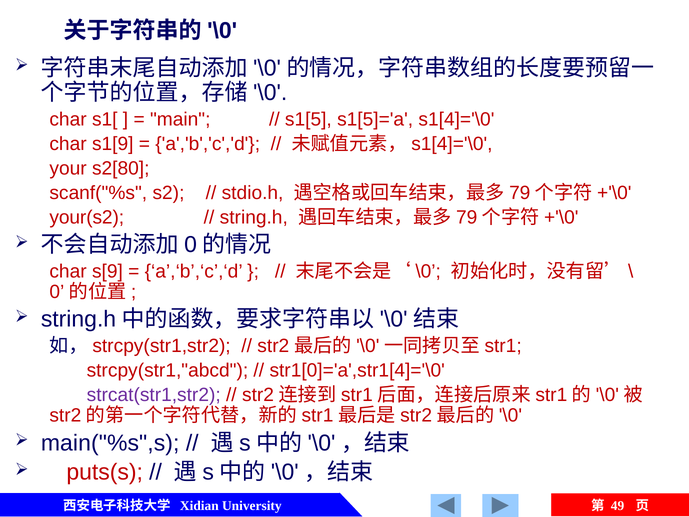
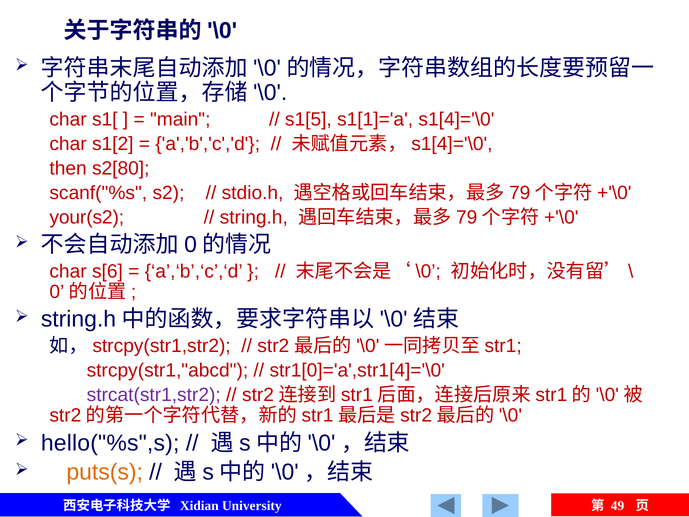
s1[5]='a: s1[5]='a -> s1[1]='a
s1[9: s1[9 -> s1[2
your: your -> then
s[9: s[9 -> s[6
main("%s",s: main("%s",s -> hello("%s",s
puts(s colour: red -> orange
